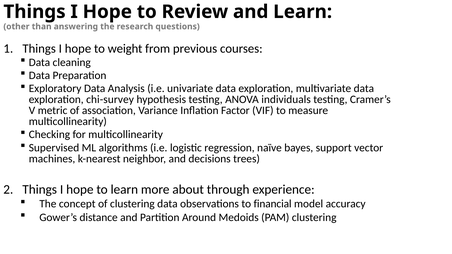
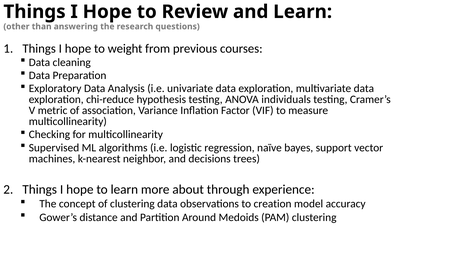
chi-survey: chi-survey -> chi-reduce
financial: financial -> creation
